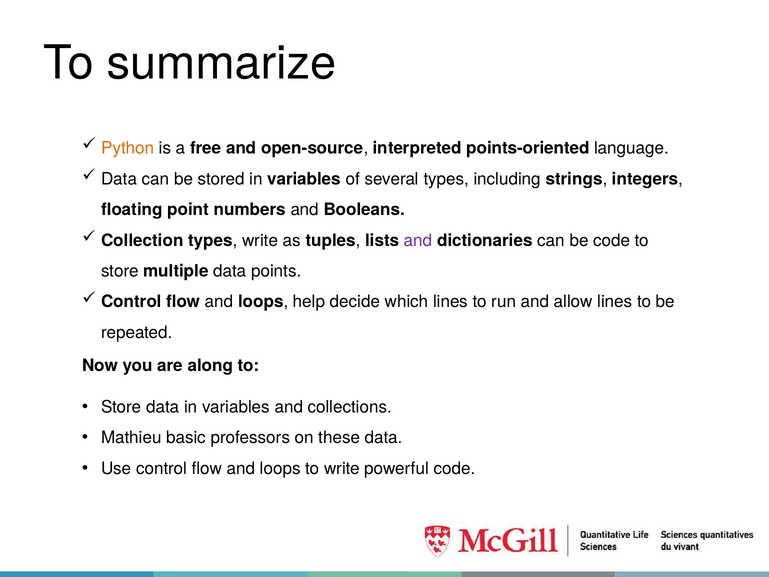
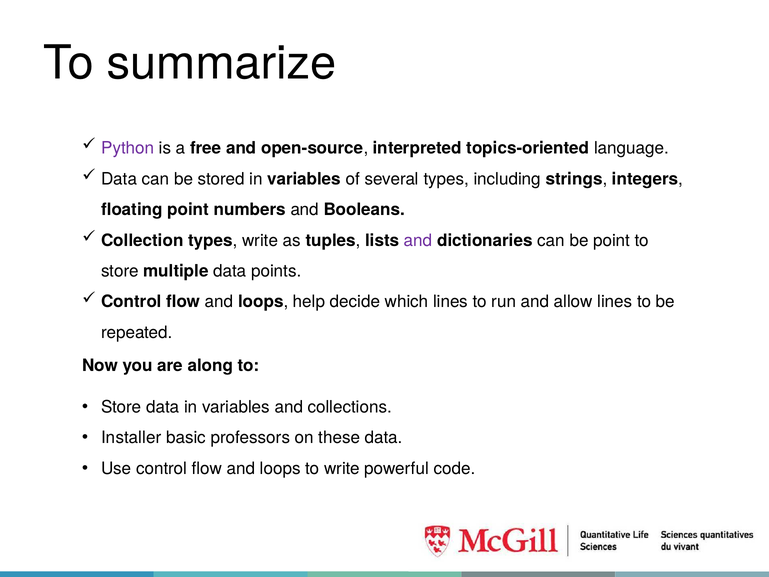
Python colour: orange -> purple
points-oriented: points-oriented -> topics-oriented
be code: code -> point
Mathieu: Mathieu -> Installer
